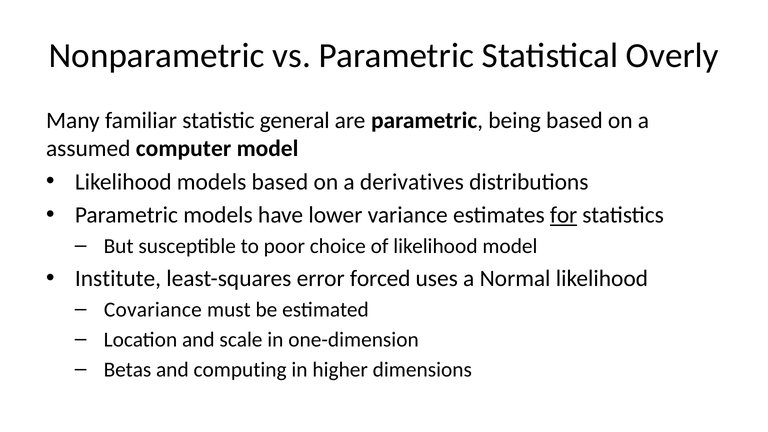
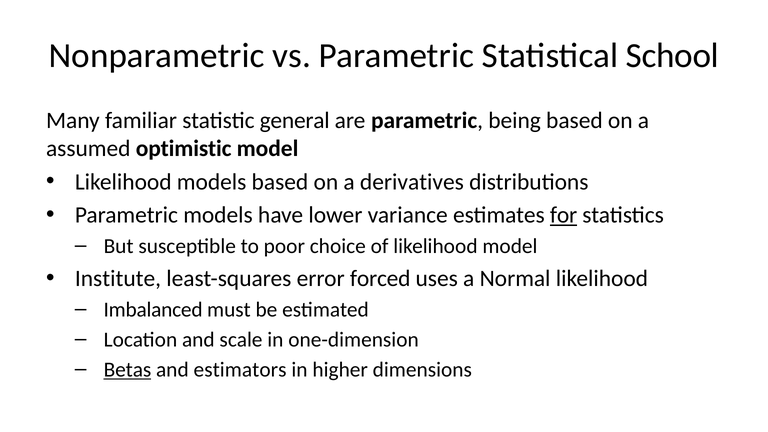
Overly: Overly -> School
computer: computer -> optimistic
Covariance: Covariance -> Imbalanced
Betas underline: none -> present
computing: computing -> estimators
